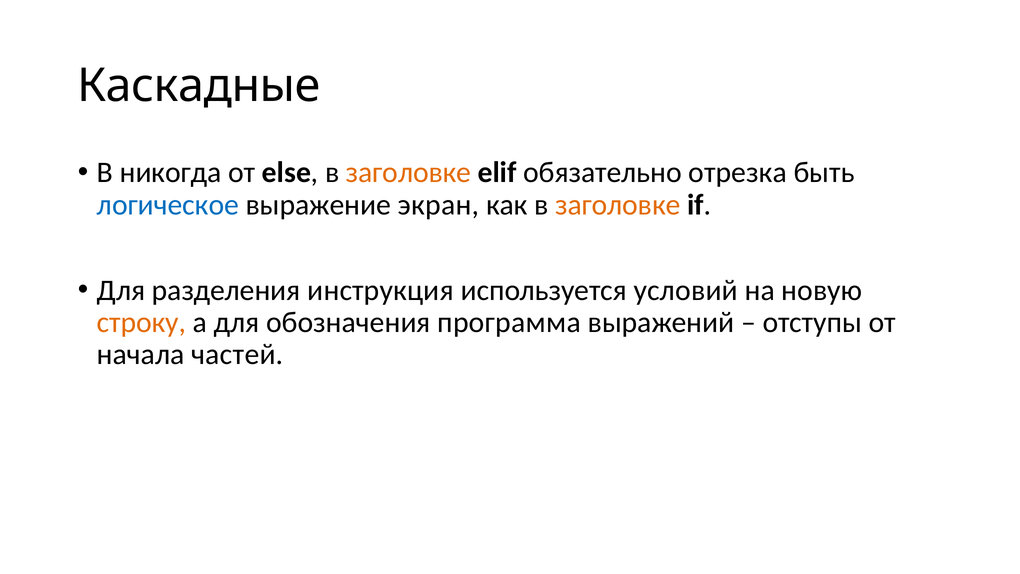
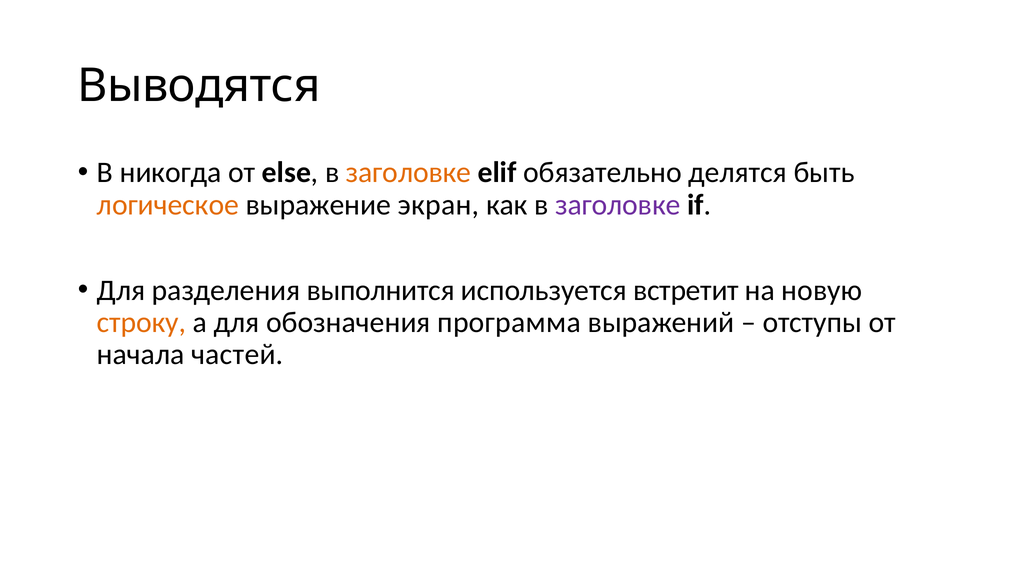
Каскадные: Каскадные -> Выводятся
отрезка: отрезка -> делятся
логическое colour: blue -> orange
заголовке at (618, 205) colour: orange -> purple
инструкция: инструкция -> выполнится
условий: условий -> встретит
